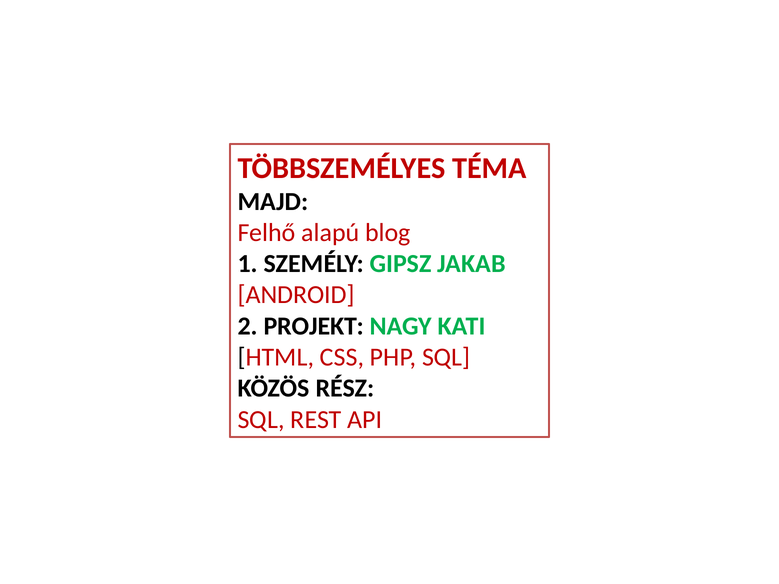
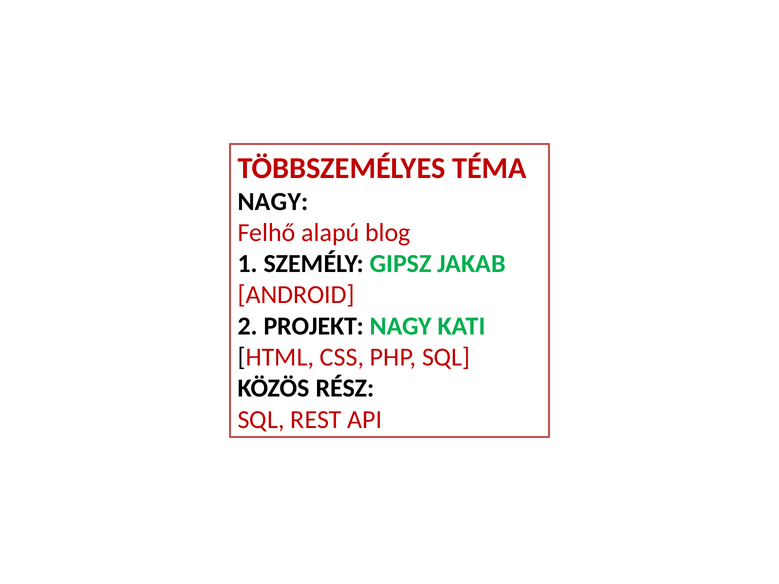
MAJD at (273, 202): MAJD -> NAGY
